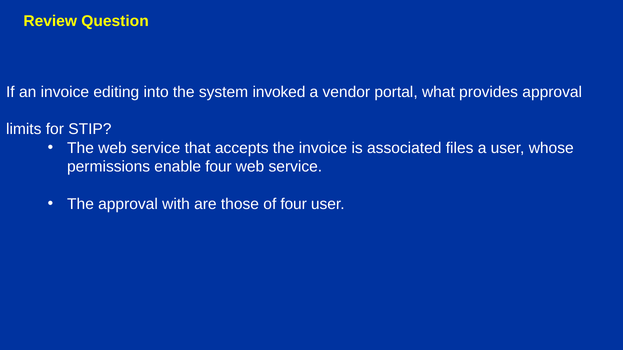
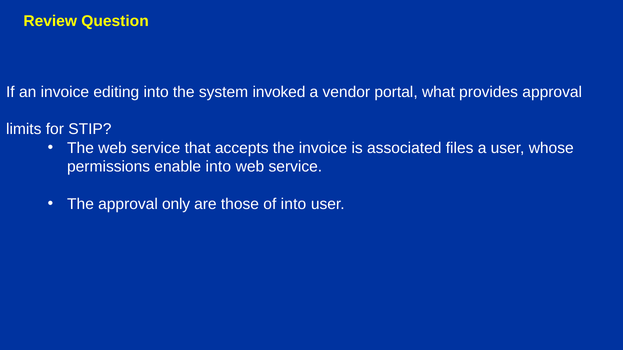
enable four: four -> into
with: with -> only
of four: four -> into
